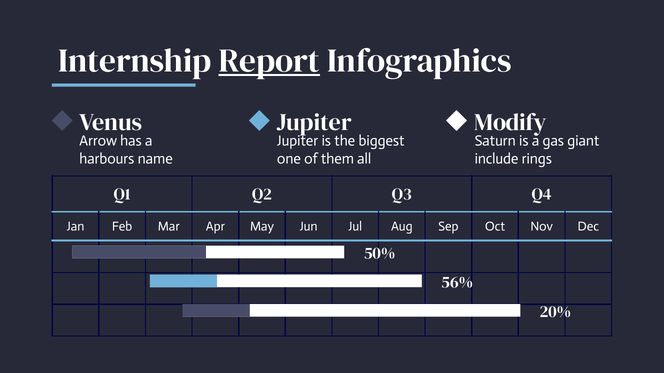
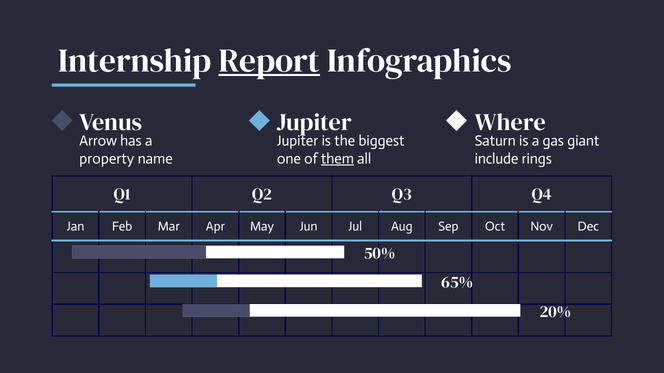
Modify: Modify -> Where
harbours: harbours -> property
them underline: none -> present
56%: 56% -> 65%
